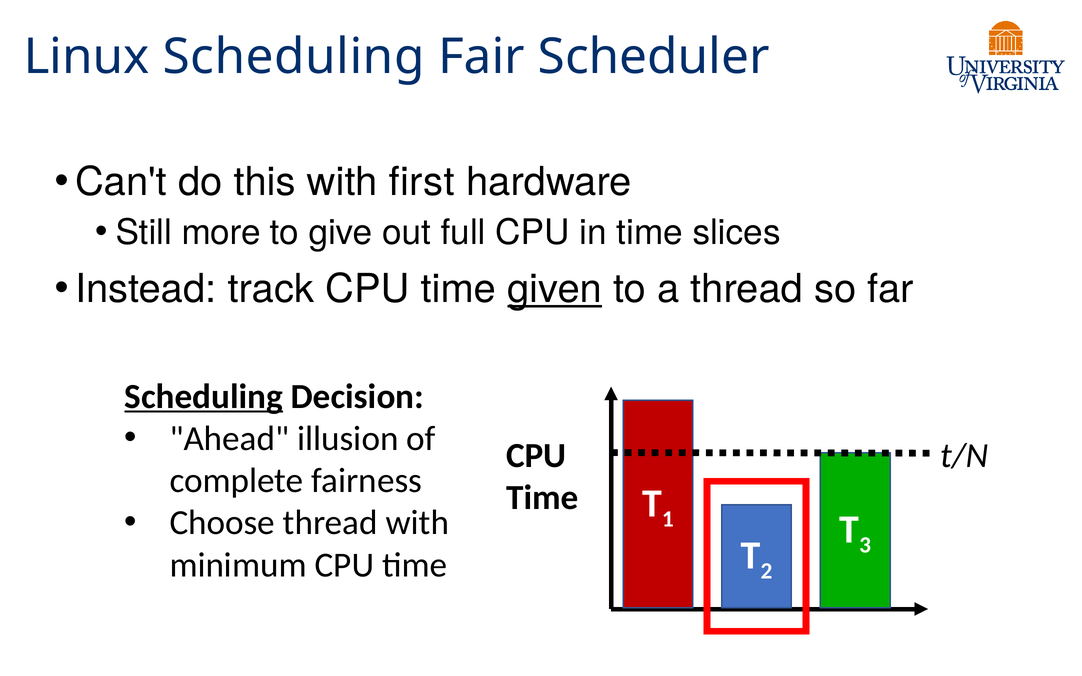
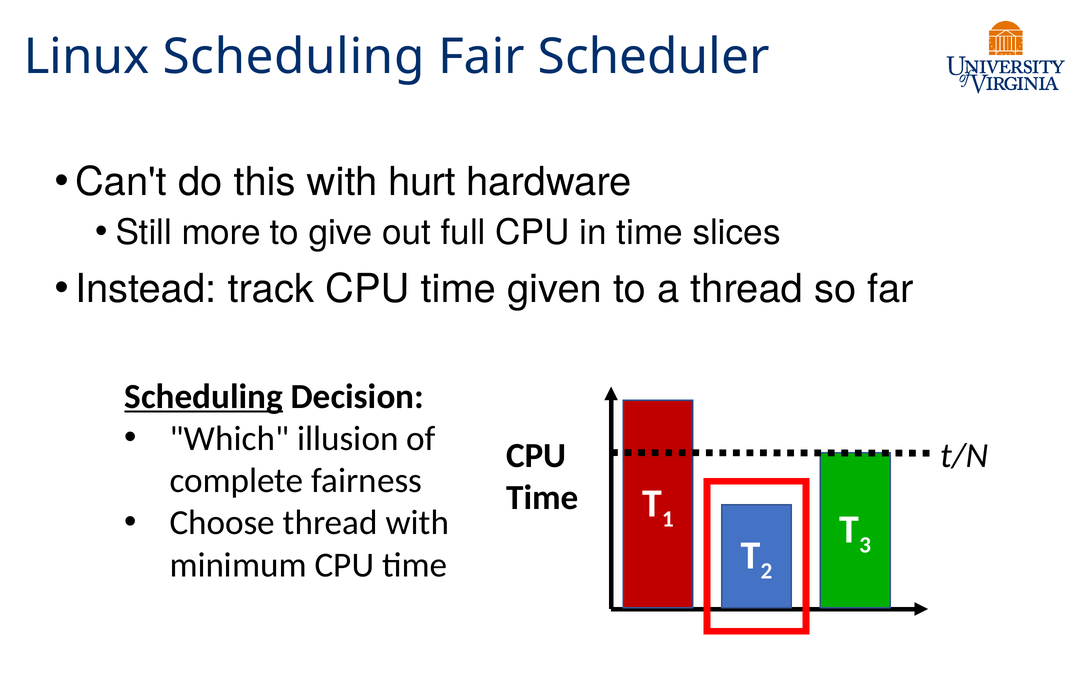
first: first -> hurt
given underline: present -> none
Ahead: Ahead -> Which
